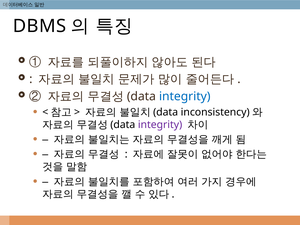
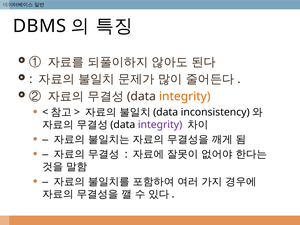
integrity at (185, 96) colour: blue -> orange
